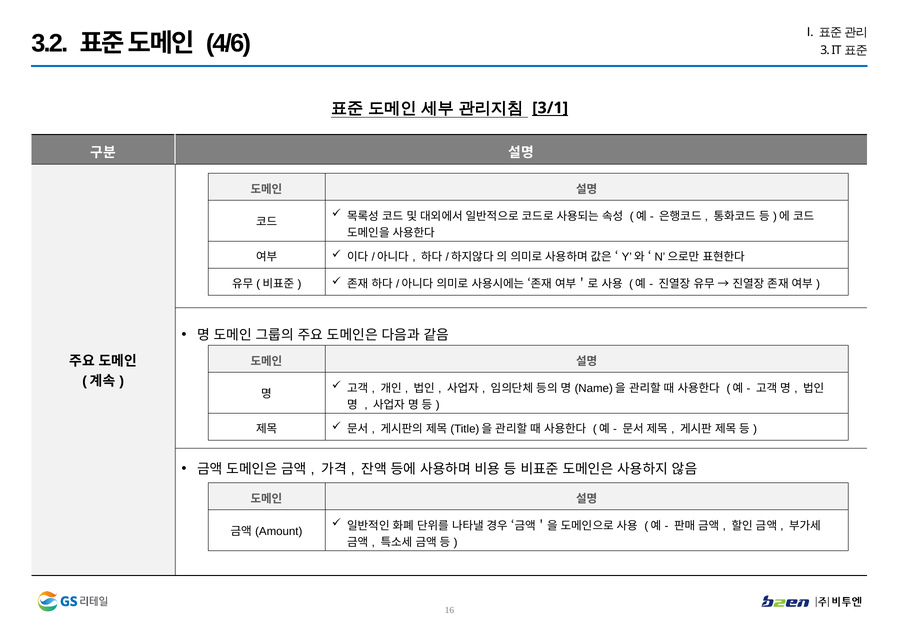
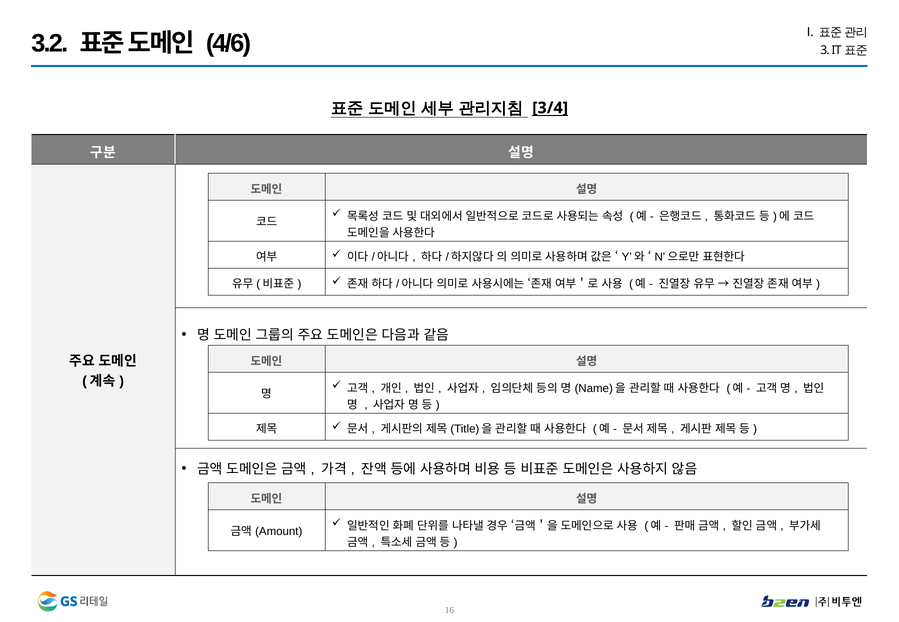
3/1: 3/1 -> 3/4
